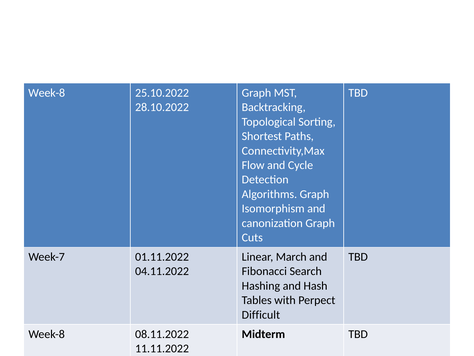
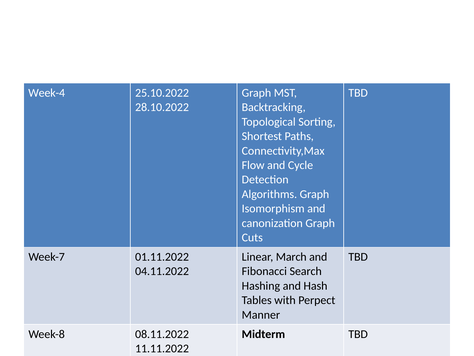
Week-8 at (47, 93): Week-8 -> Week-4
Difficult: Difficult -> Manner
